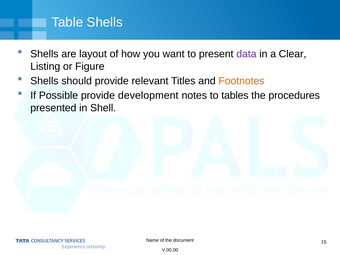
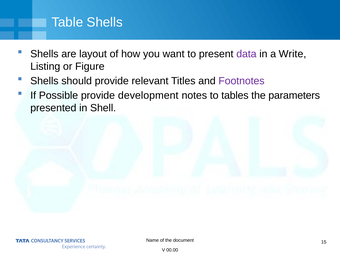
Clear: Clear -> Write
Footnotes colour: orange -> purple
procedures: procedures -> parameters
